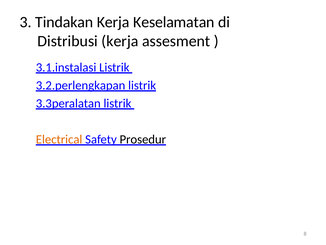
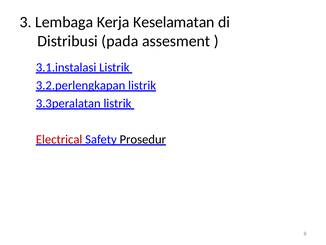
Tindakan: Tindakan -> Lembaga
Distribusi kerja: kerja -> pada
Electrical colour: orange -> red
